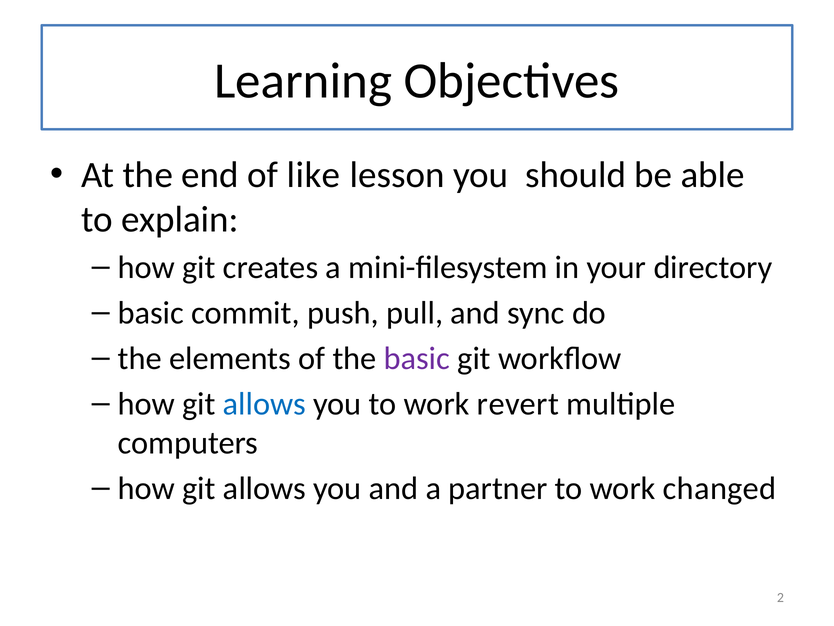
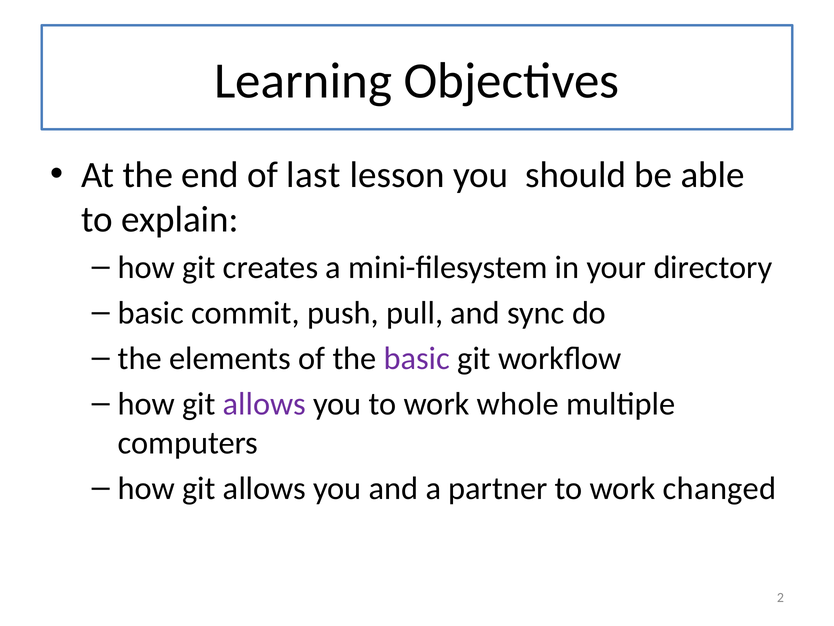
like: like -> last
allows at (264, 404) colour: blue -> purple
revert: revert -> whole
